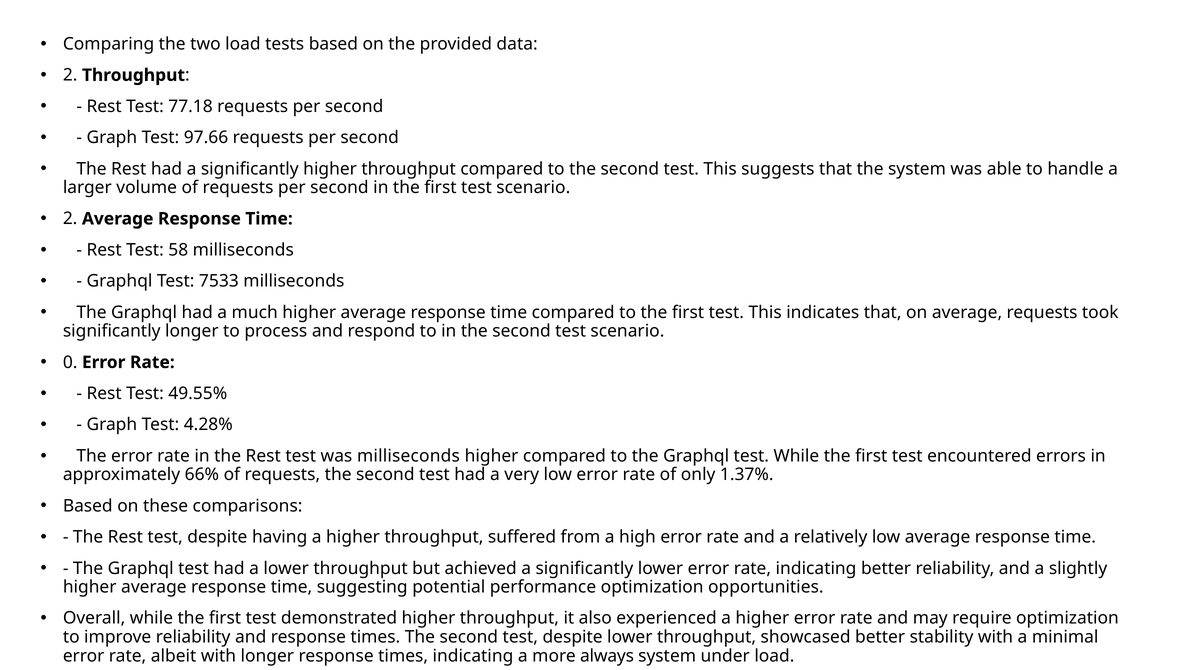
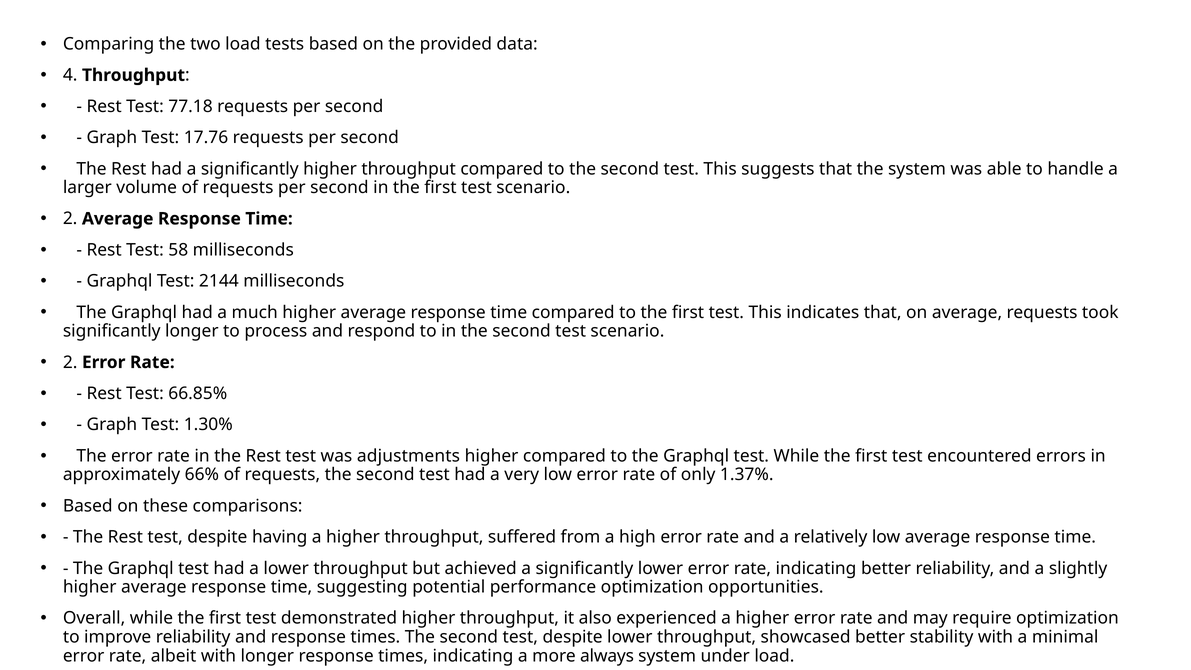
2 at (70, 75): 2 -> 4
97.66: 97.66 -> 17.76
7533: 7533 -> 2144
0 at (70, 362): 0 -> 2
49.55%: 49.55% -> 66.85%
4.28%: 4.28% -> 1.30%
was milliseconds: milliseconds -> adjustments
